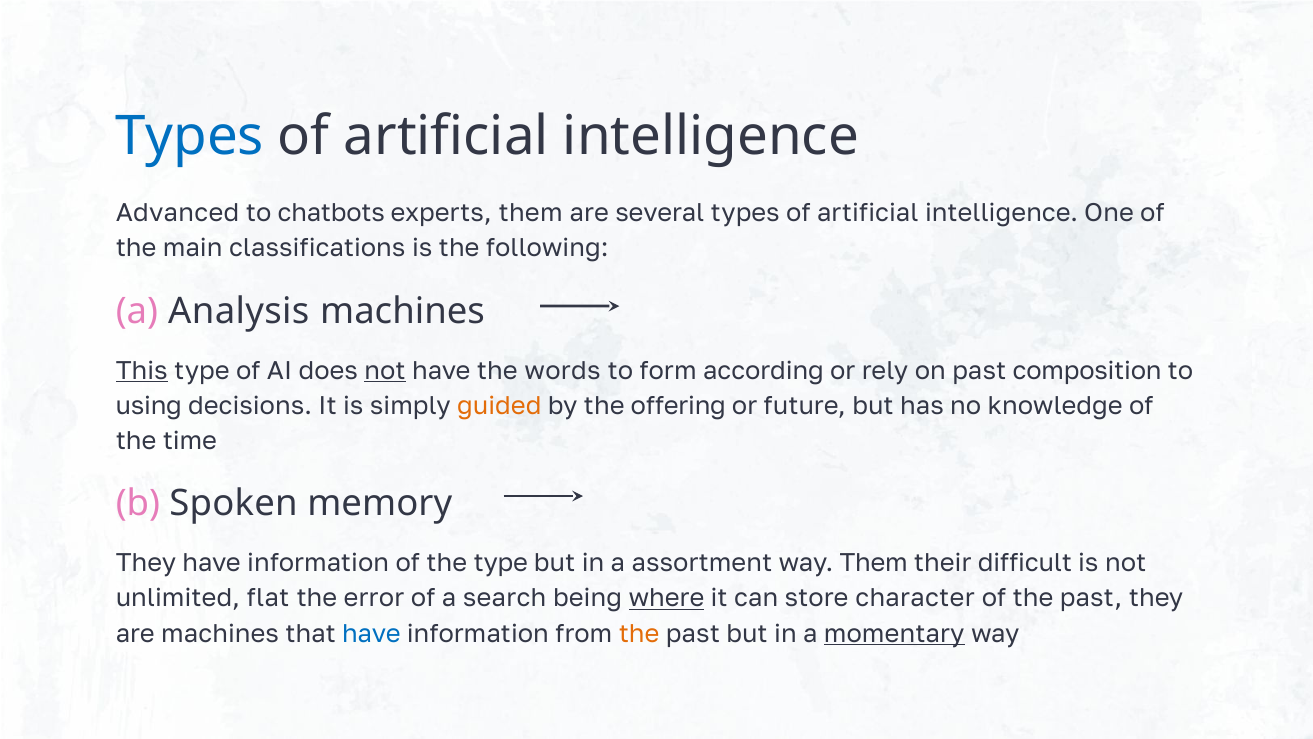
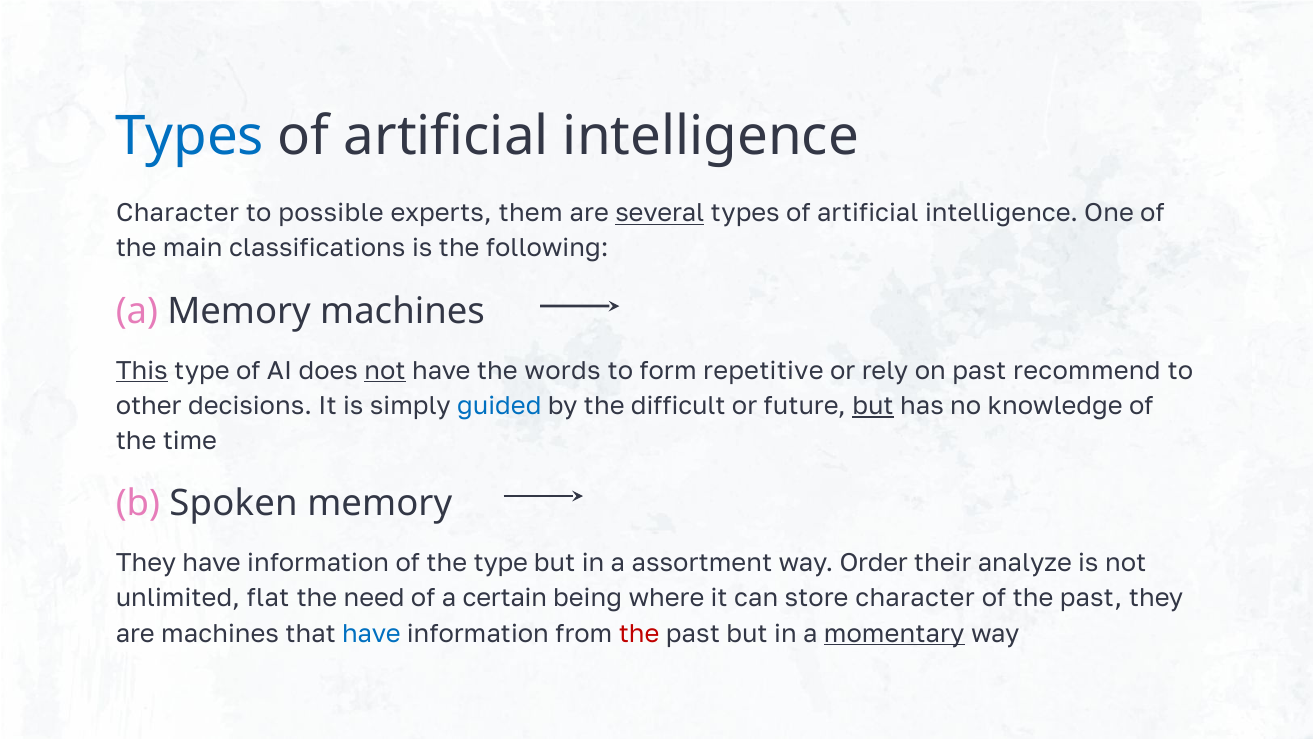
Advanced at (178, 213): Advanced -> Character
chatbots: chatbots -> possible
several underline: none -> present
a Analysis: Analysis -> Memory
according: according -> repetitive
composition: composition -> recommend
using: using -> other
guided colour: orange -> blue
offering: offering -> difficult
but at (873, 406) underline: none -> present
way Them: Them -> Order
difficult: difficult -> analyze
error: error -> need
search: search -> certain
where underline: present -> none
the at (639, 633) colour: orange -> red
